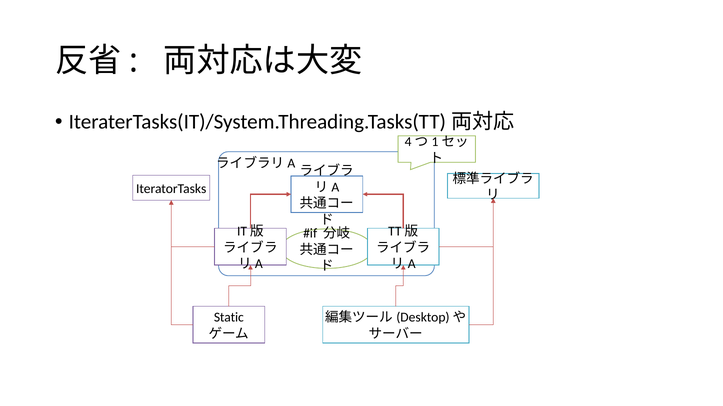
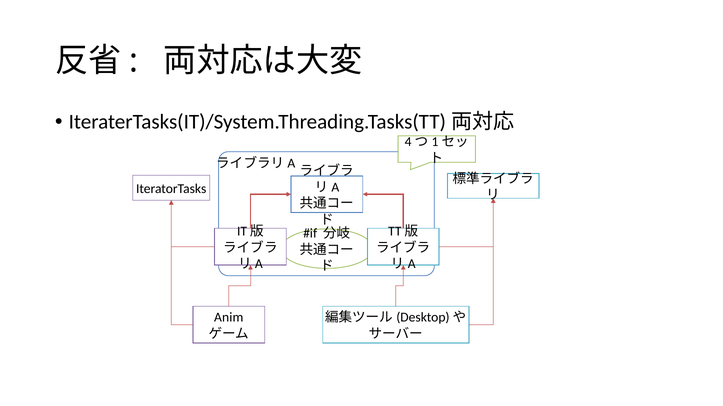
Static: Static -> Anim
